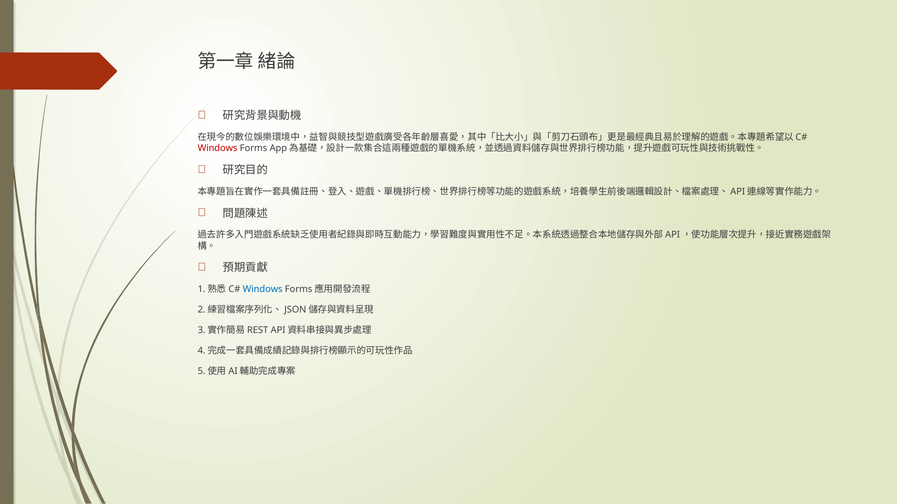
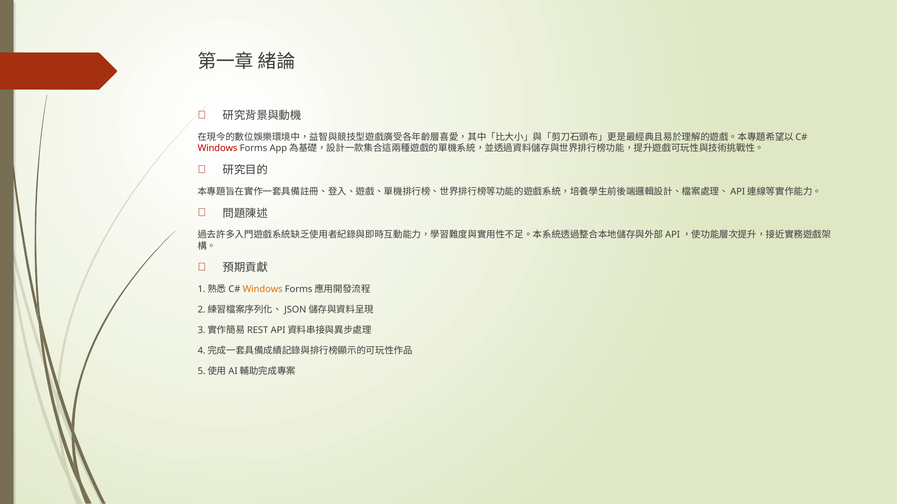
Windows at (263, 290) colour: blue -> orange
